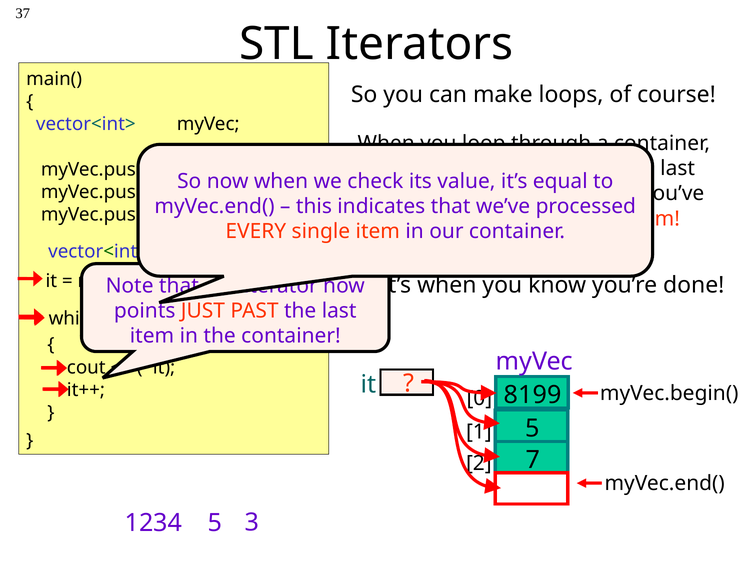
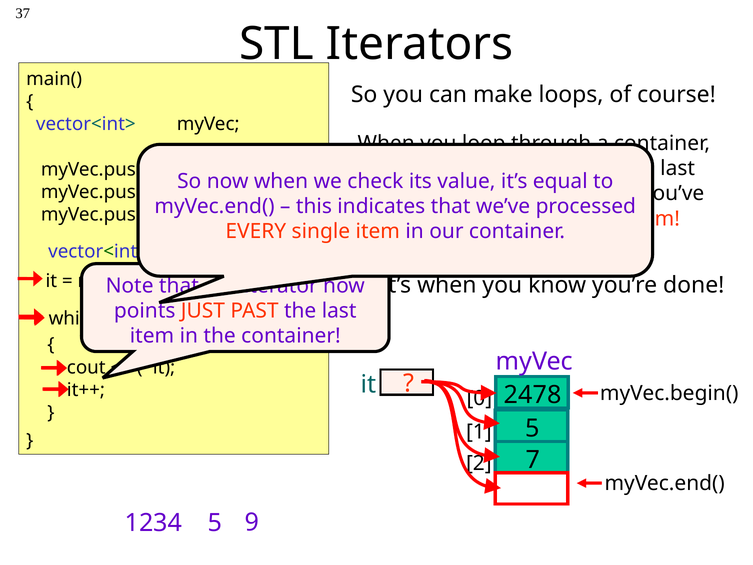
8199: 8199 -> 2478
3: 3 -> 9
